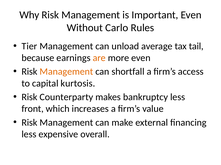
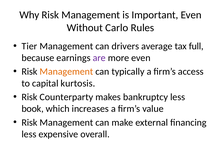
unload: unload -> drivers
tail: tail -> full
are colour: orange -> purple
shortfall: shortfall -> typically
front: front -> book
